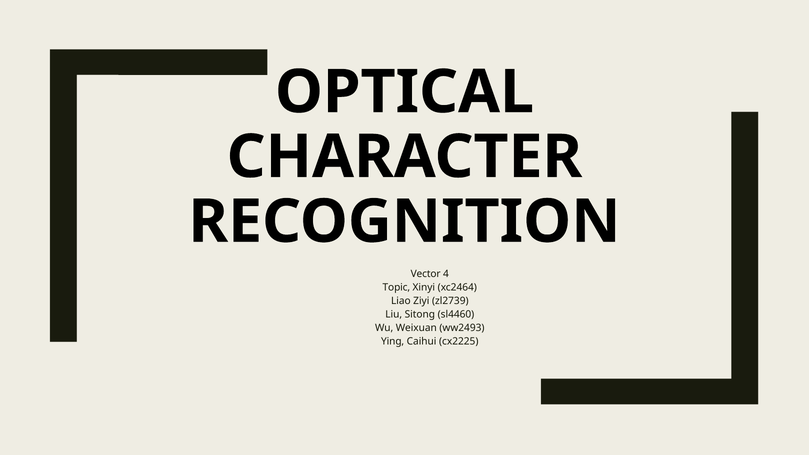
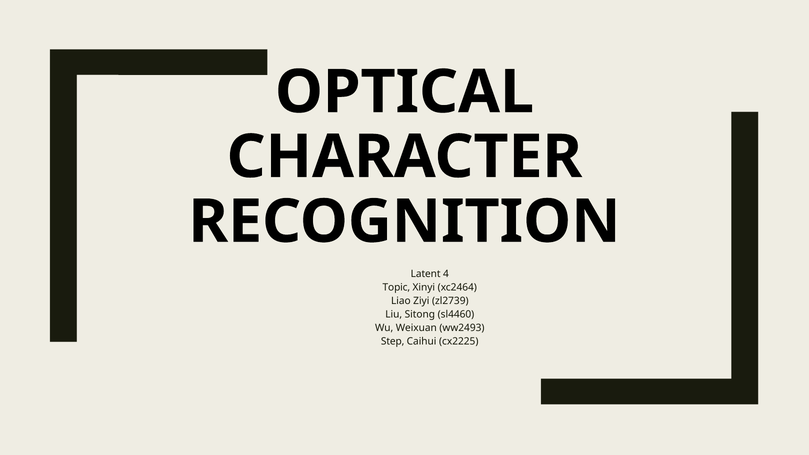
Vector: Vector -> Latent
Ying: Ying -> Step
